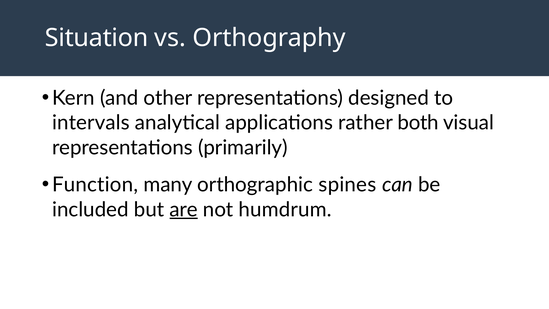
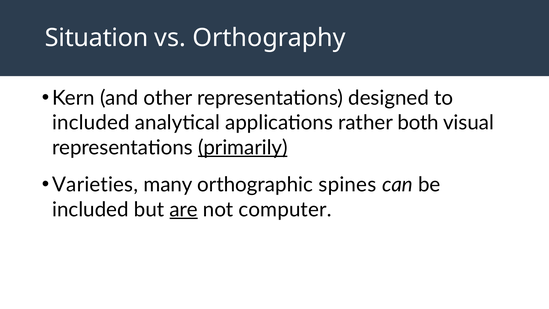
intervals at (91, 123): intervals -> included
primarily underline: none -> present
Function: Function -> Varieties
humdrum: humdrum -> computer
